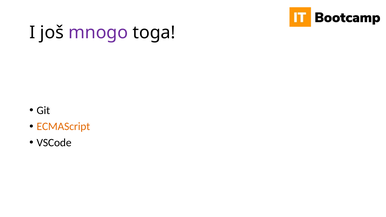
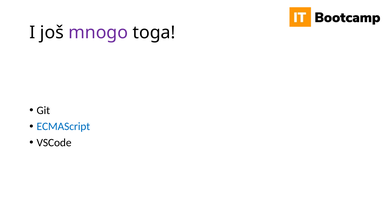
ECMAScript colour: orange -> blue
